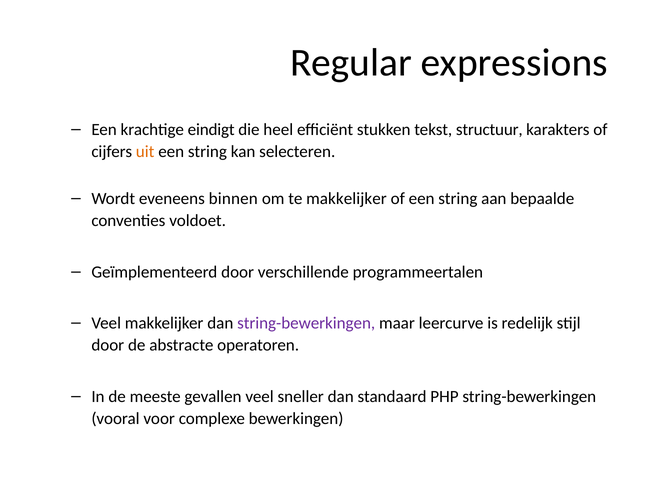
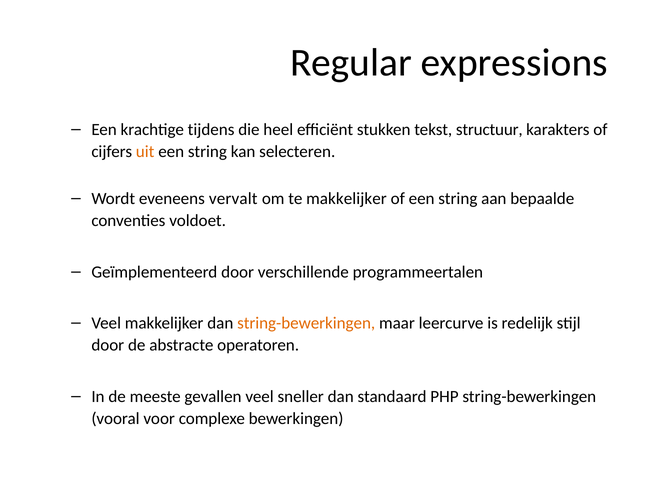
eindigt: eindigt -> tijdens
binnen: binnen -> vervalt
string-bewerkingen at (306, 323) colour: purple -> orange
